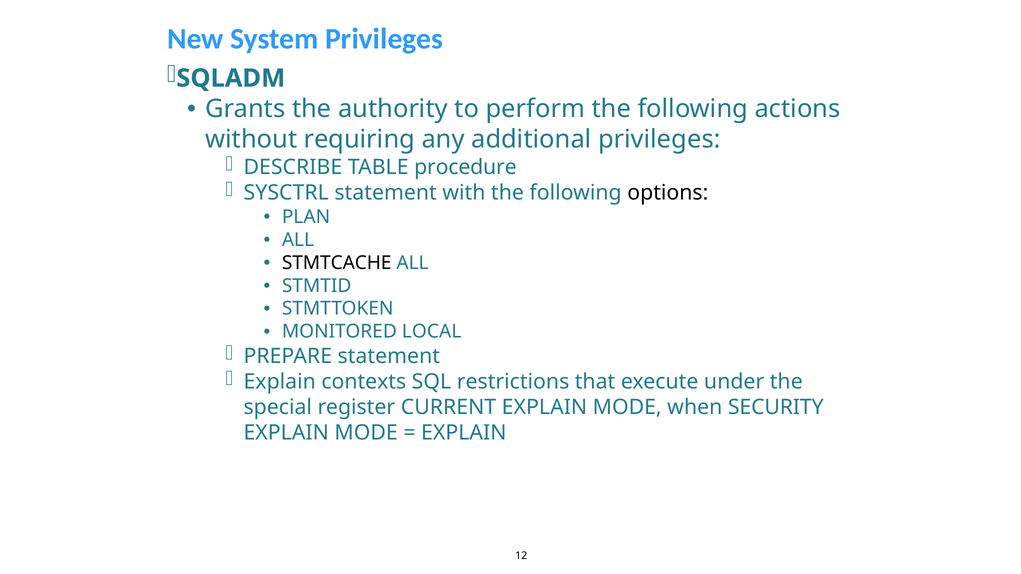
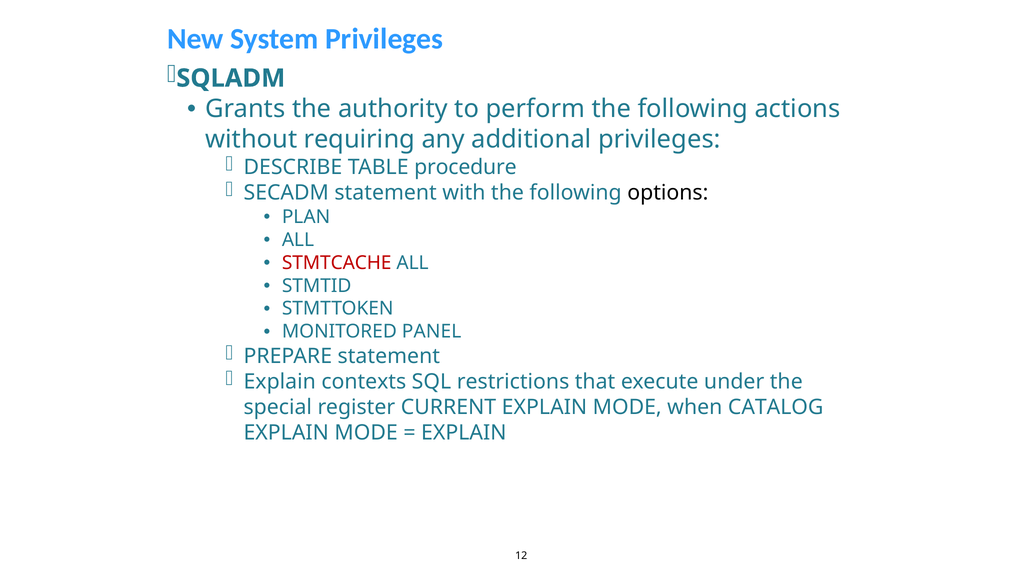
SYSCTRL: SYSCTRL -> SECADM
STMTCACHE colour: black -> red
LOCAL: LOCAL -> PANEL
SECURITY: SECURITY -> CATALOG
